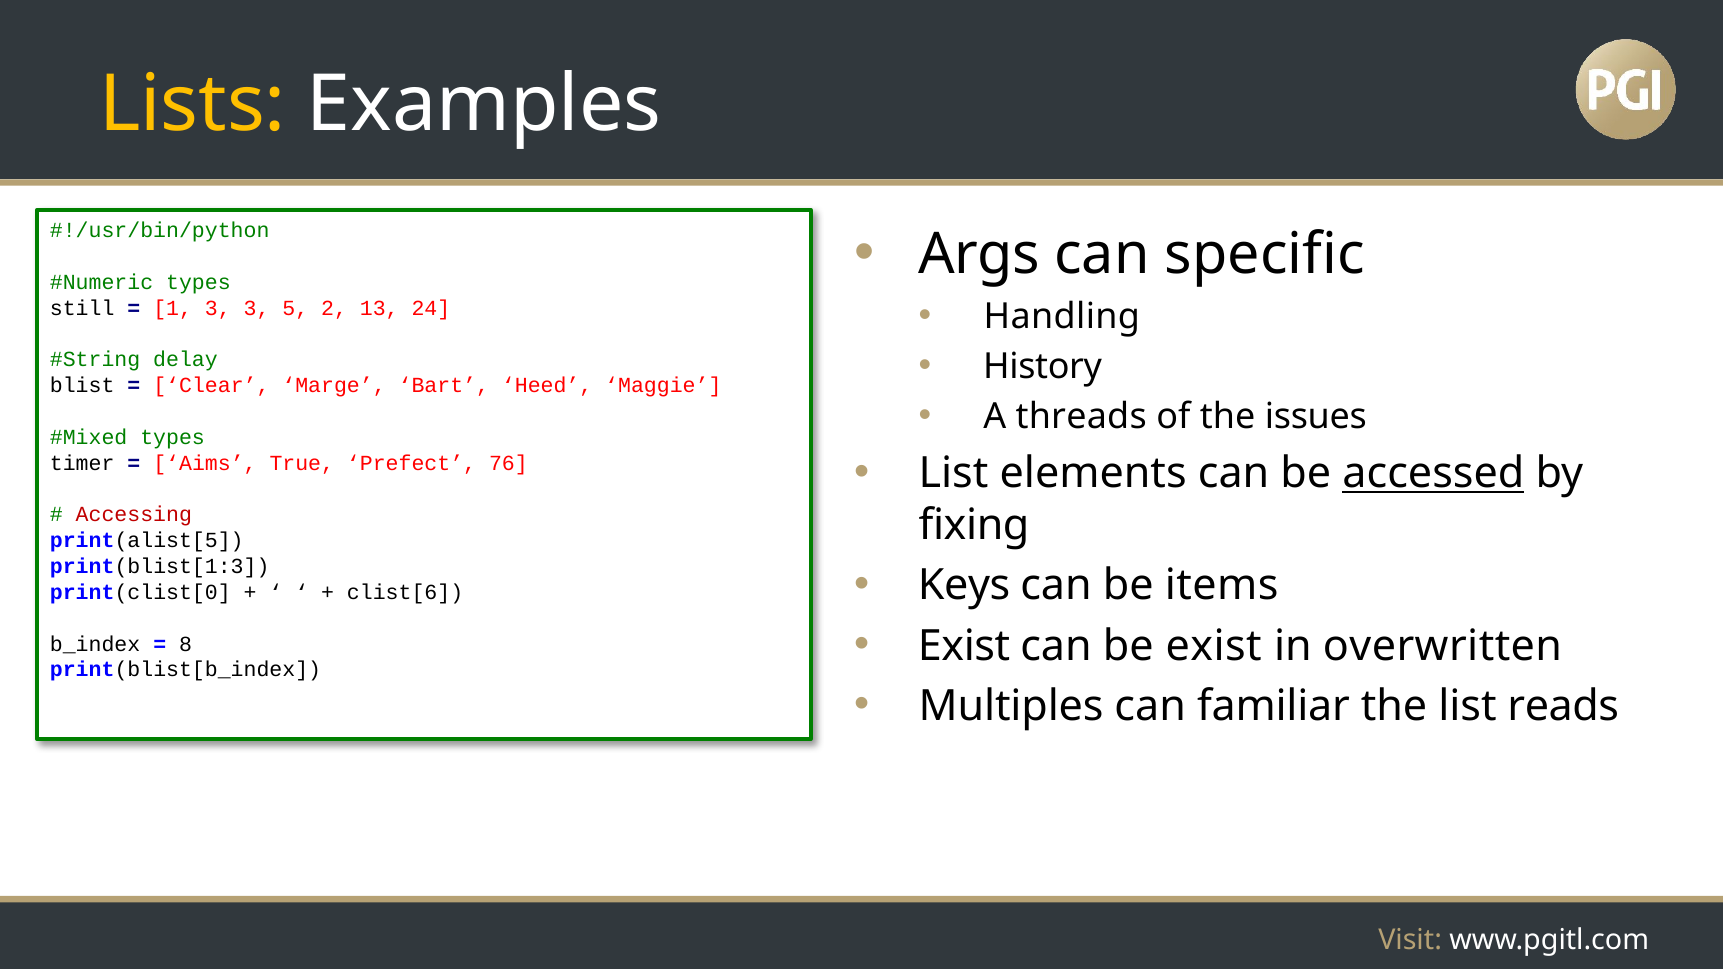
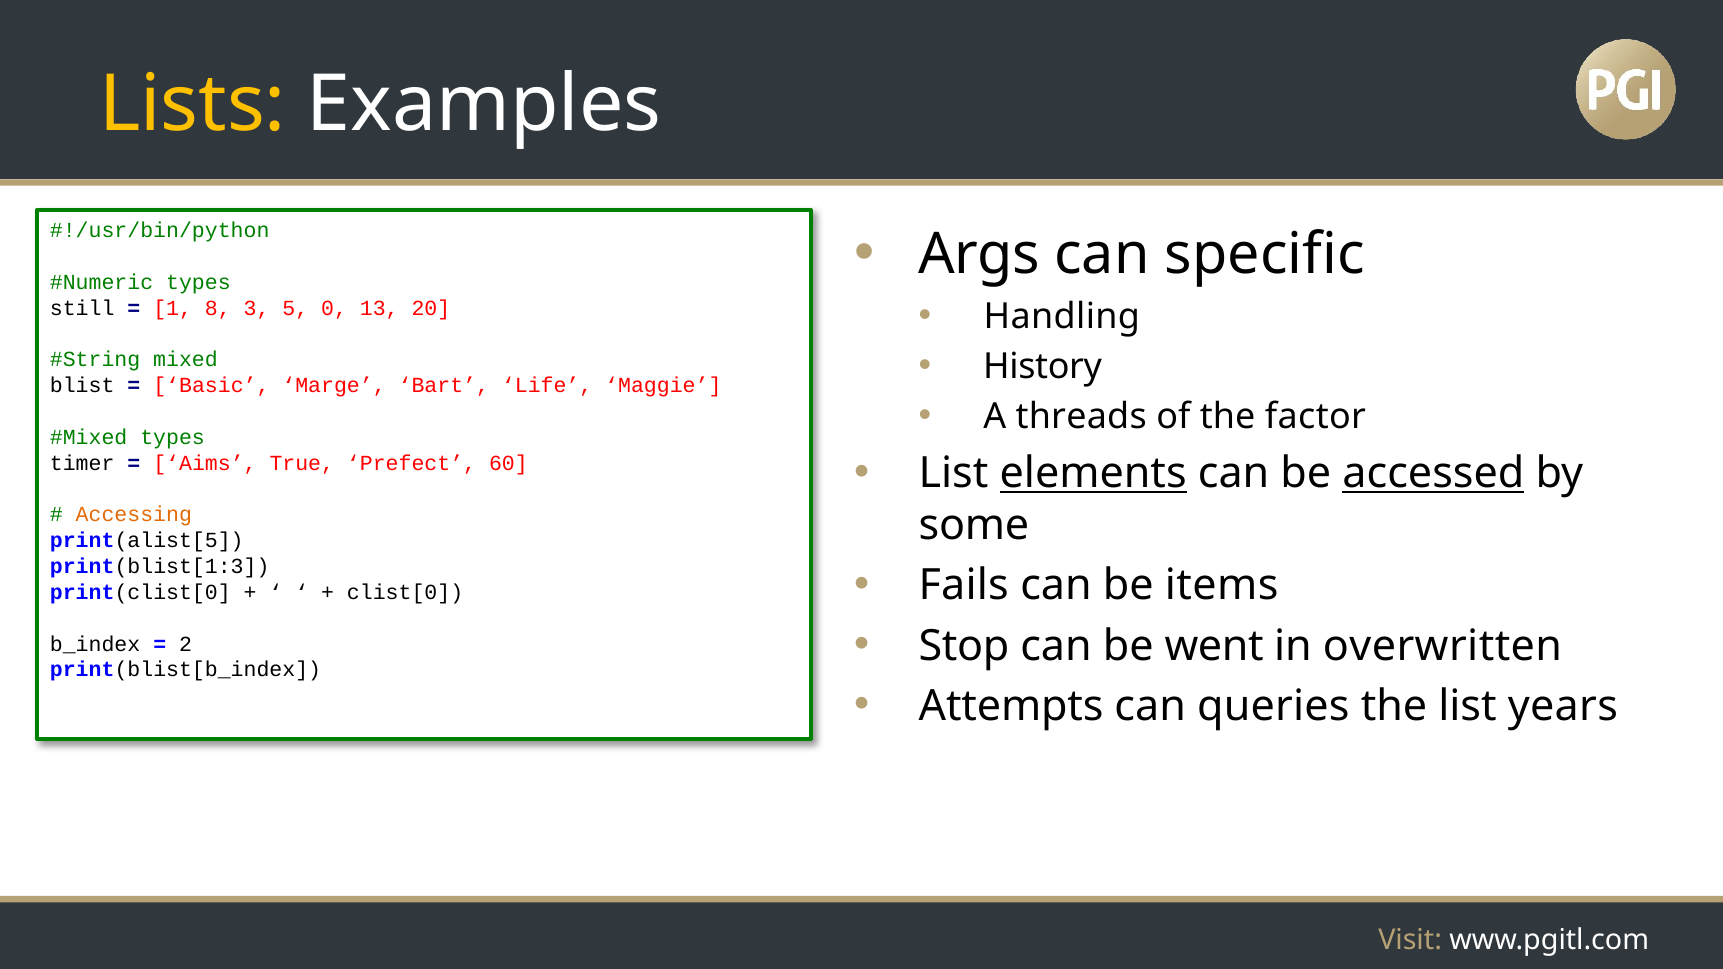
1 3: 3 -> 8
2: 2 -> 0
24: 24 -> 20
delay: delay -> mixed
Clear: Clear -> Basic
Heed: Heed -> Life
issues: issues -> factor
elements underline: none -> present
76: 76 -> 60
Accessing colour: red -> orange
fixing: fixing -> some
Keys: Keys -> Fails
clist[6: clist[6 -> clist[0
Exist at (964, 646): Exist -> Stop
be exist: exist -> went
8: 8 -> 2
Multiples: Multiples -> Attempts
familiar: familiar -> queries
reads: reads -> years
